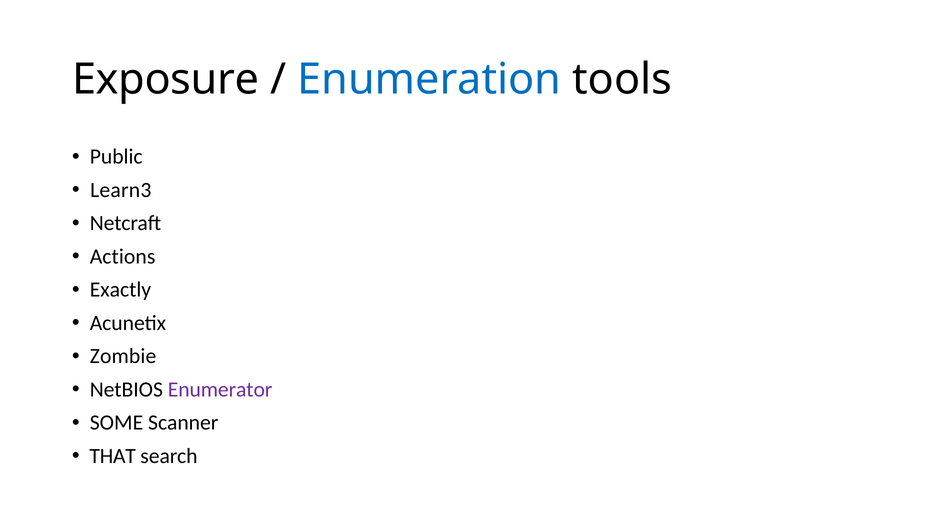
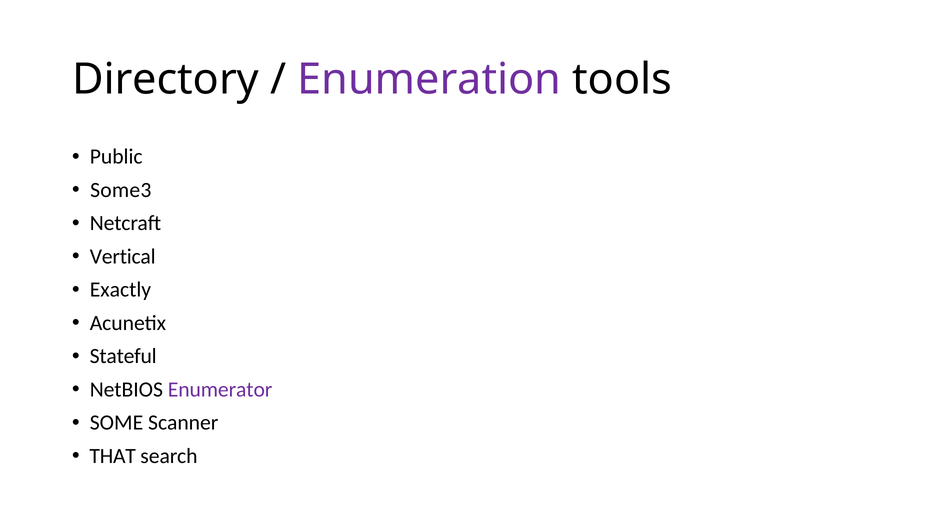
Exposure: Exposure -> Directory
Enumeration colour: blue -> purple
Learn3: Learn3 -> Some3
Actions: Actions -> Vertical
Zombie: Zombie -> Stateful
